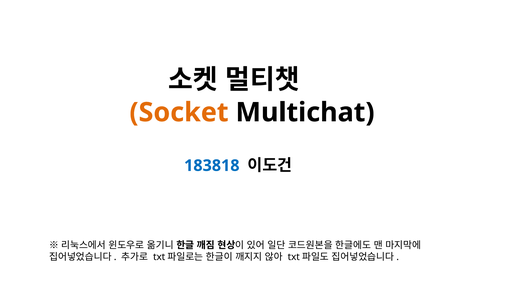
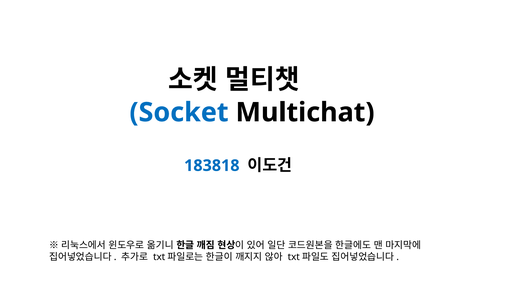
Socket colour: orange -> blue
